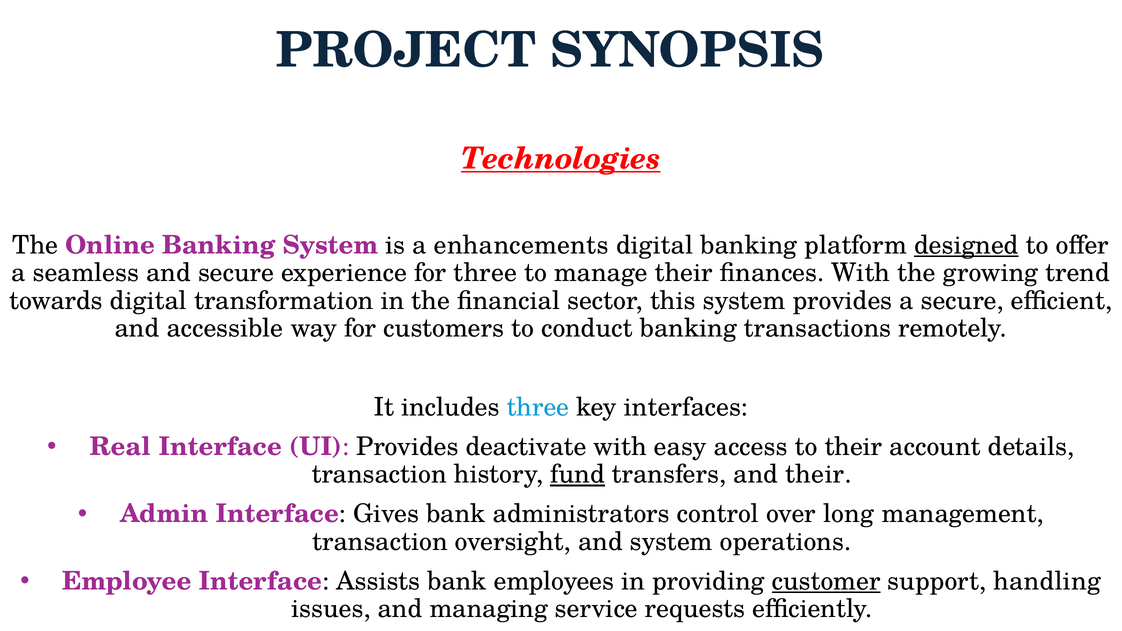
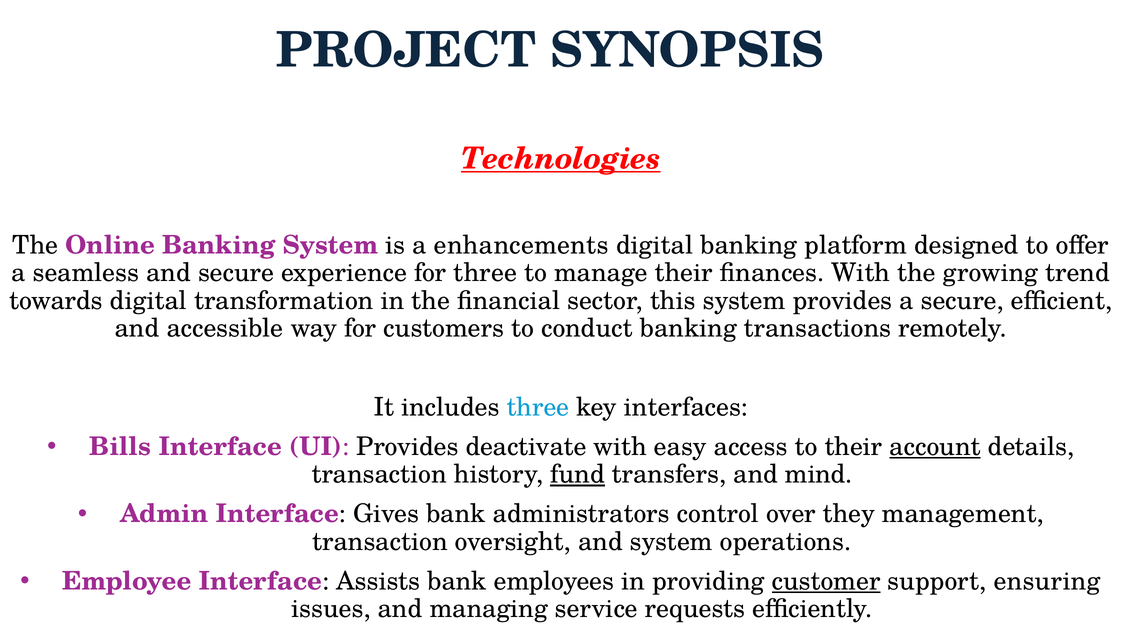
designed underline: present -> none
Real: Real -> Bills
account underline: none -> present
and their: their -> mind
long: long -> they
handling: handling -> ensuring
